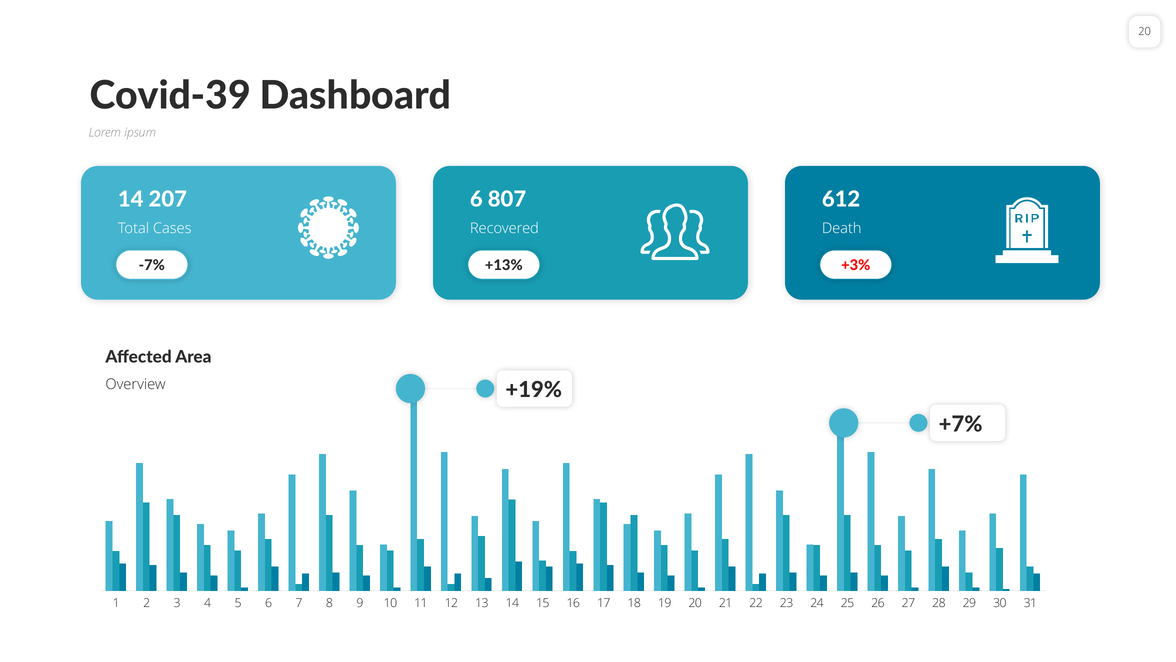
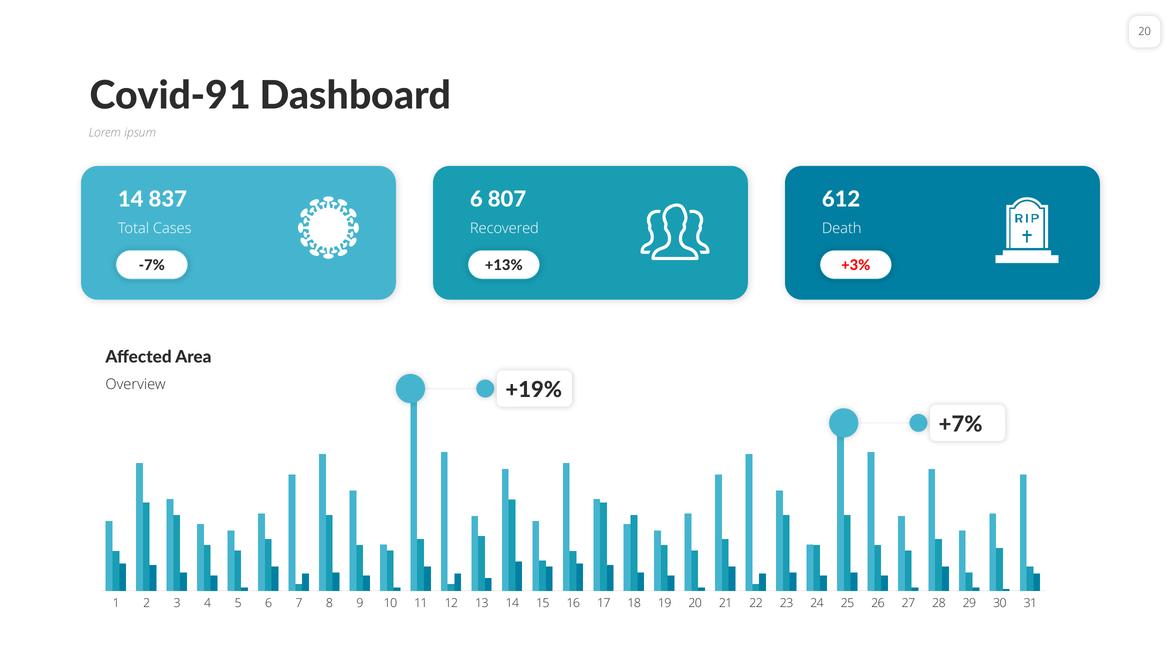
Covid-39: Covid-39 -> Covid-91
207: 207 -> 837
